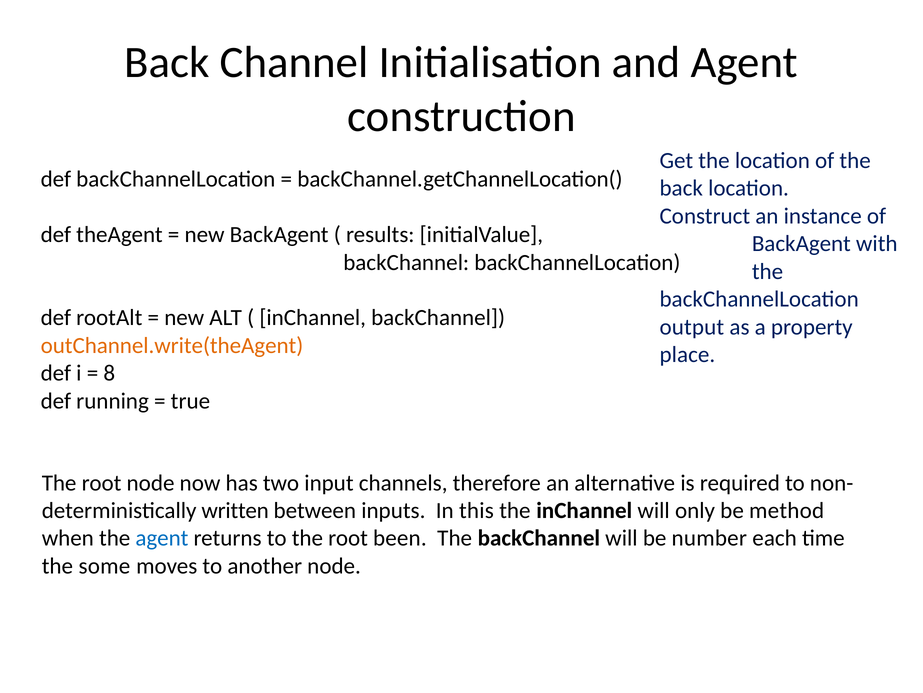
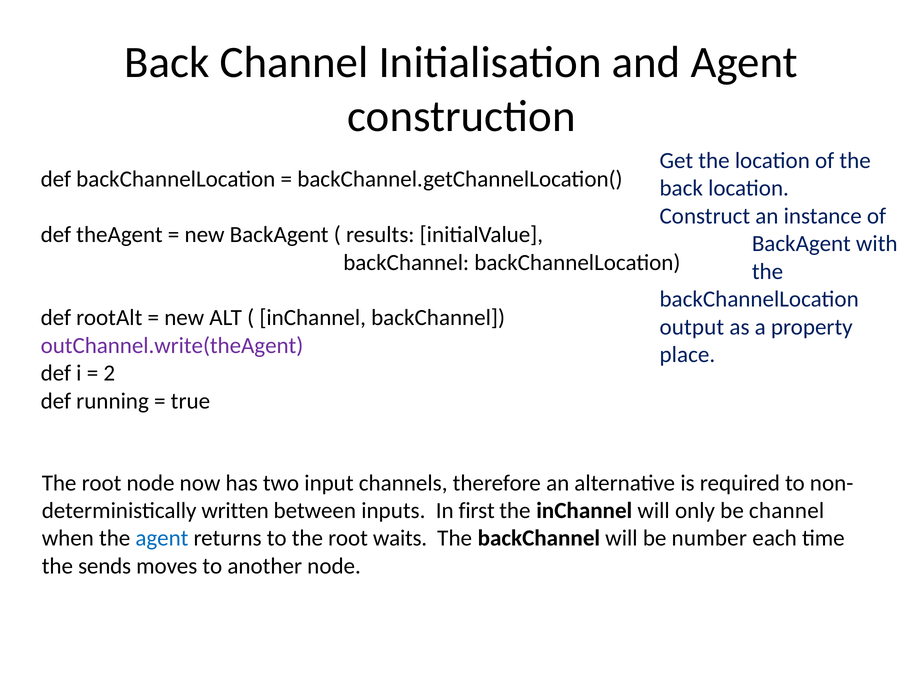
outChannel.write(theAgent colour: orange -> purple
8: 8 -> 2
this: this -> first
be method: method -> channel
been: been -> waits
some: some -> sends
